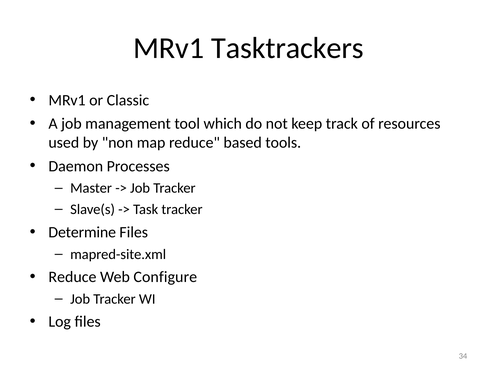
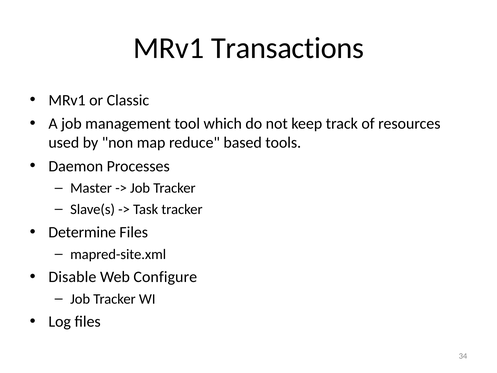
Tasktrackers: Tasktrackers -> Transactions
Reduce at (72, 277): Reduce -> Disable
